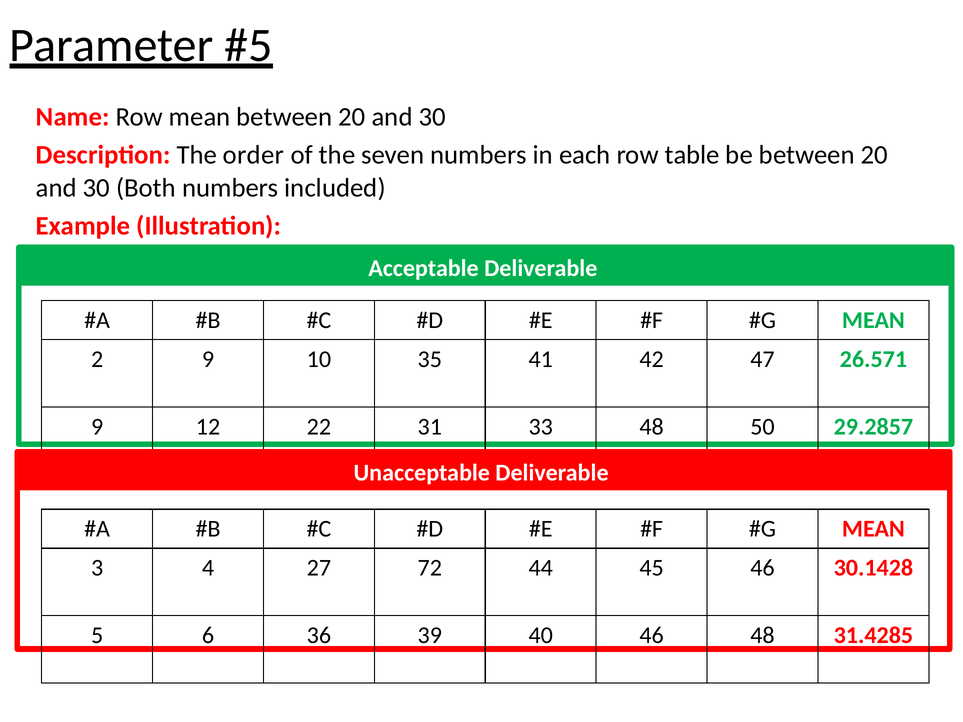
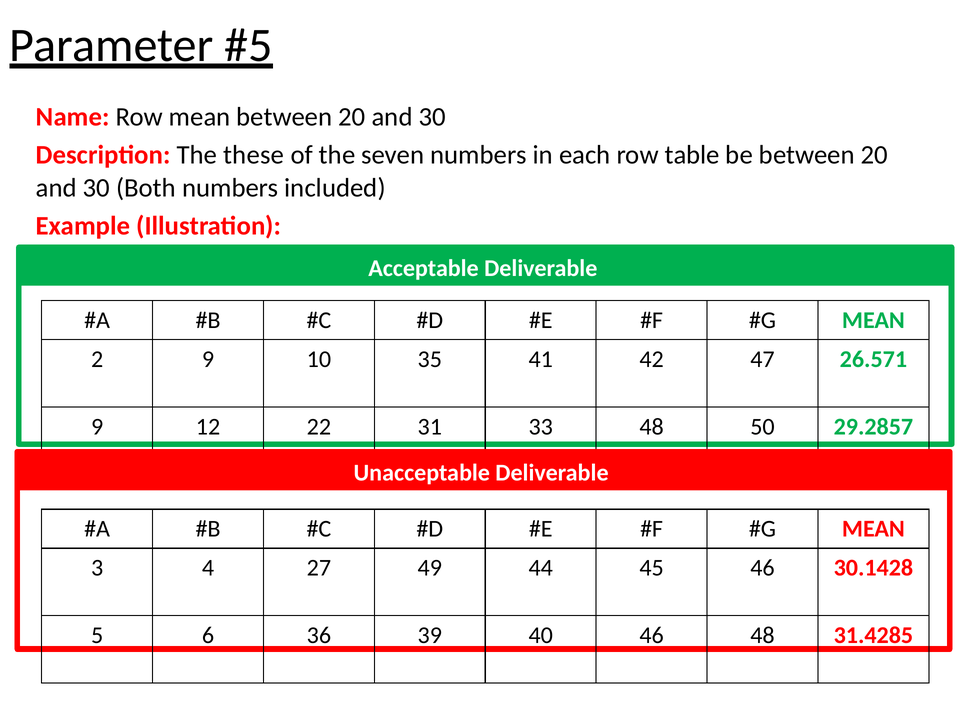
order: order -> these
72: 72 -> 49
